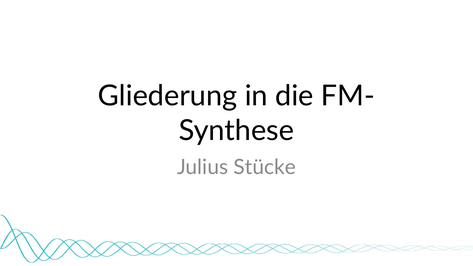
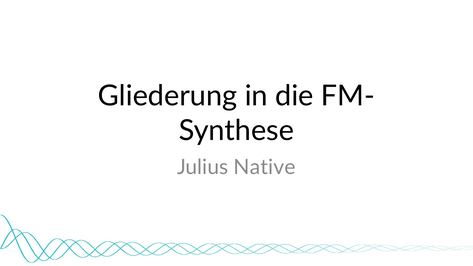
Stücke: Stücke -> Native
